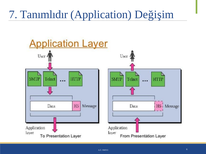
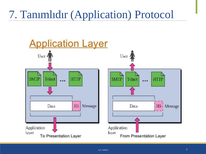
Değişim: Değişim -> Protocol
